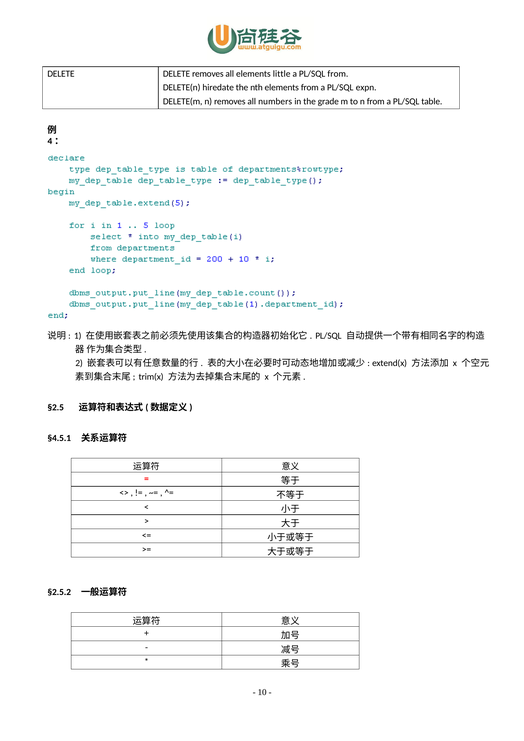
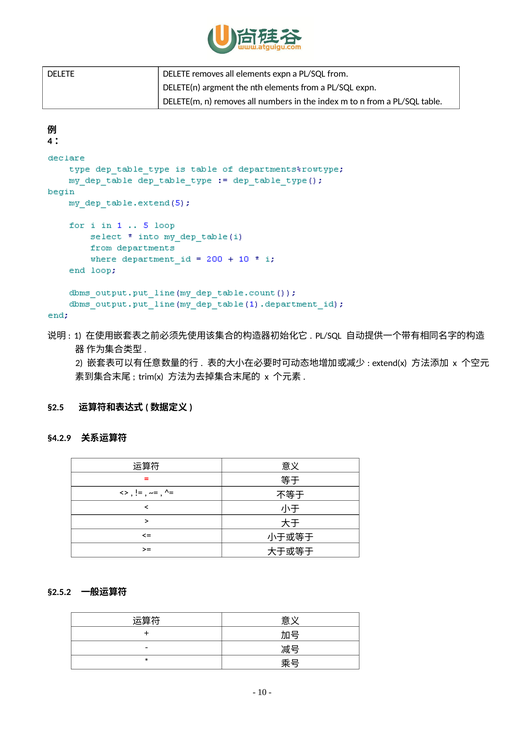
elements little: little -> expn
hiredate: hiredate -> argment
grade: grade -> index
§4.5.1: §4.5.1 -> §4.2.9
